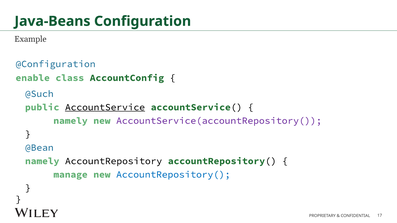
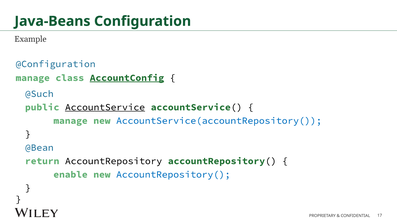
enable at (33, 78): enable -> manage
AccountConfig underline: none -> present
namely at (70, 121): namely -> manage
AccountService(accountRepository( colour: purple -> blue
namely at (42, 161): namely -> return
manage: manage -> enable
